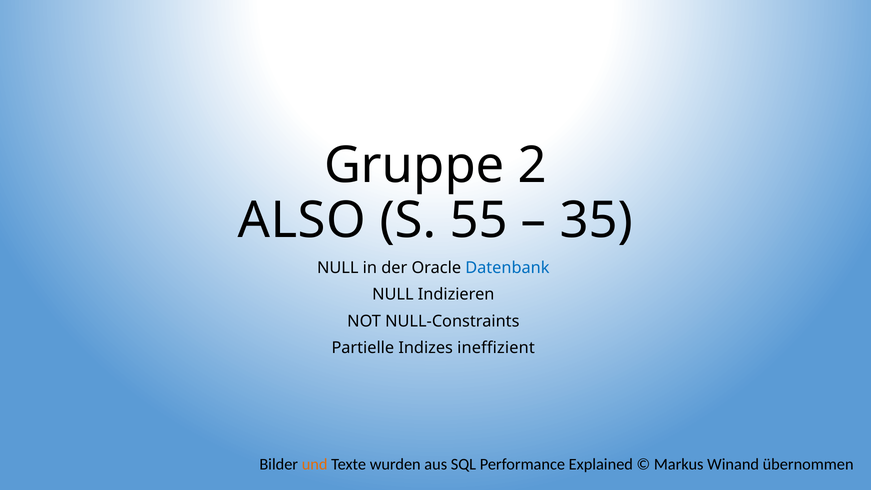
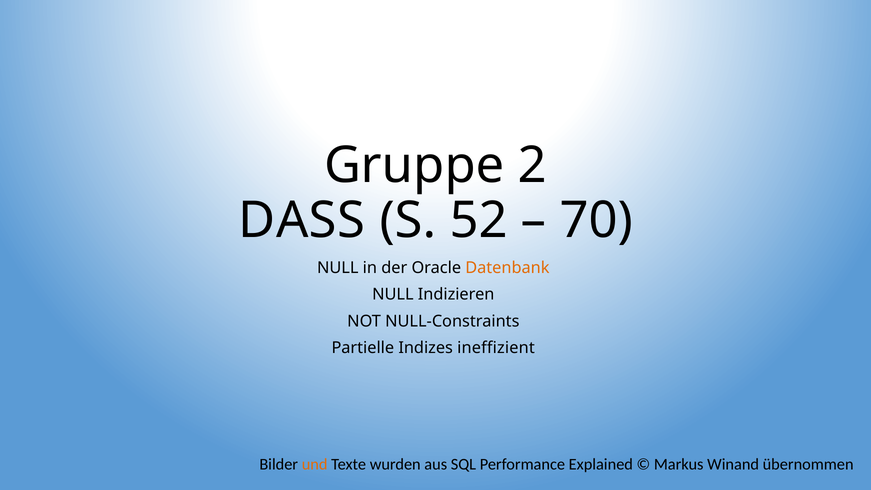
ALSO: ALSO -> DASS
55: 55 -> 52
35: 35 -> 70
Datenbank colour: blue -> orange
